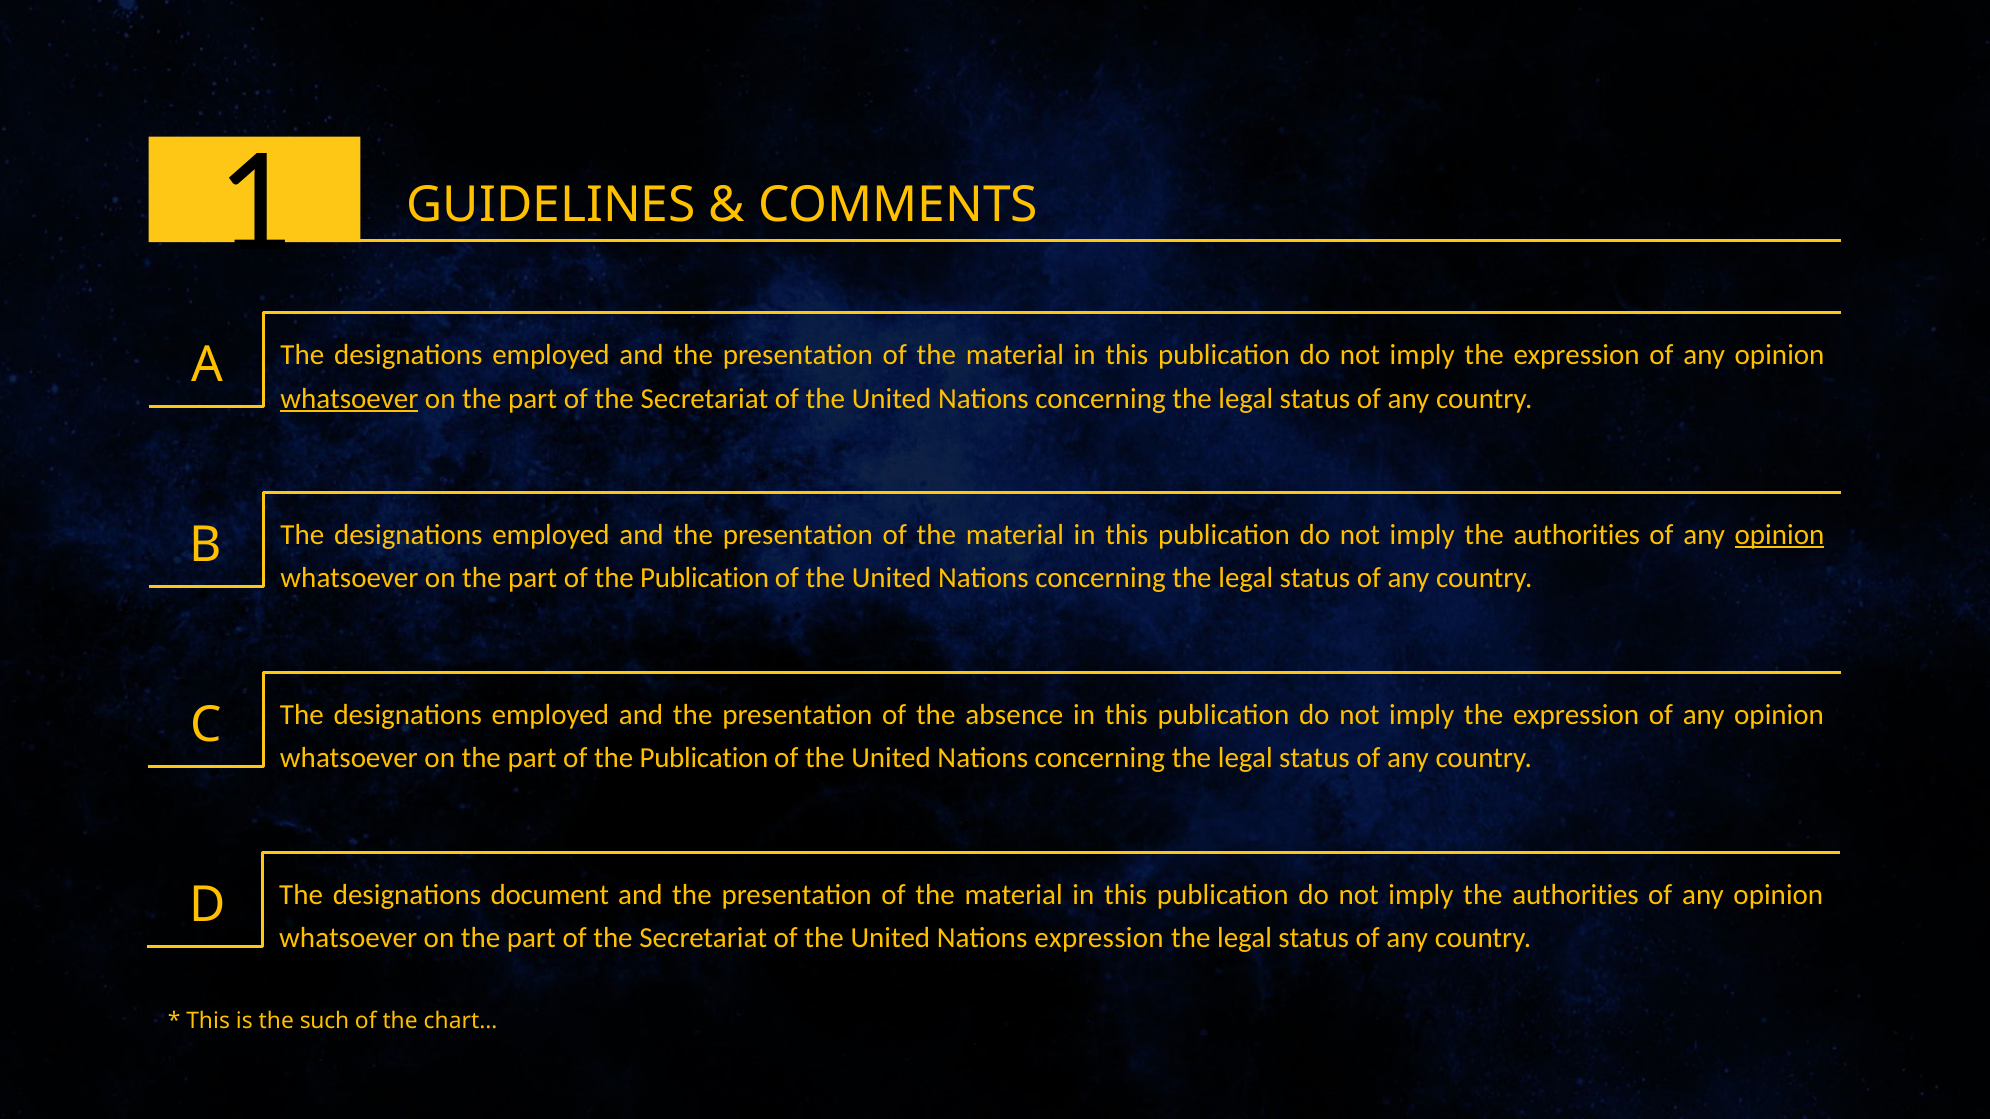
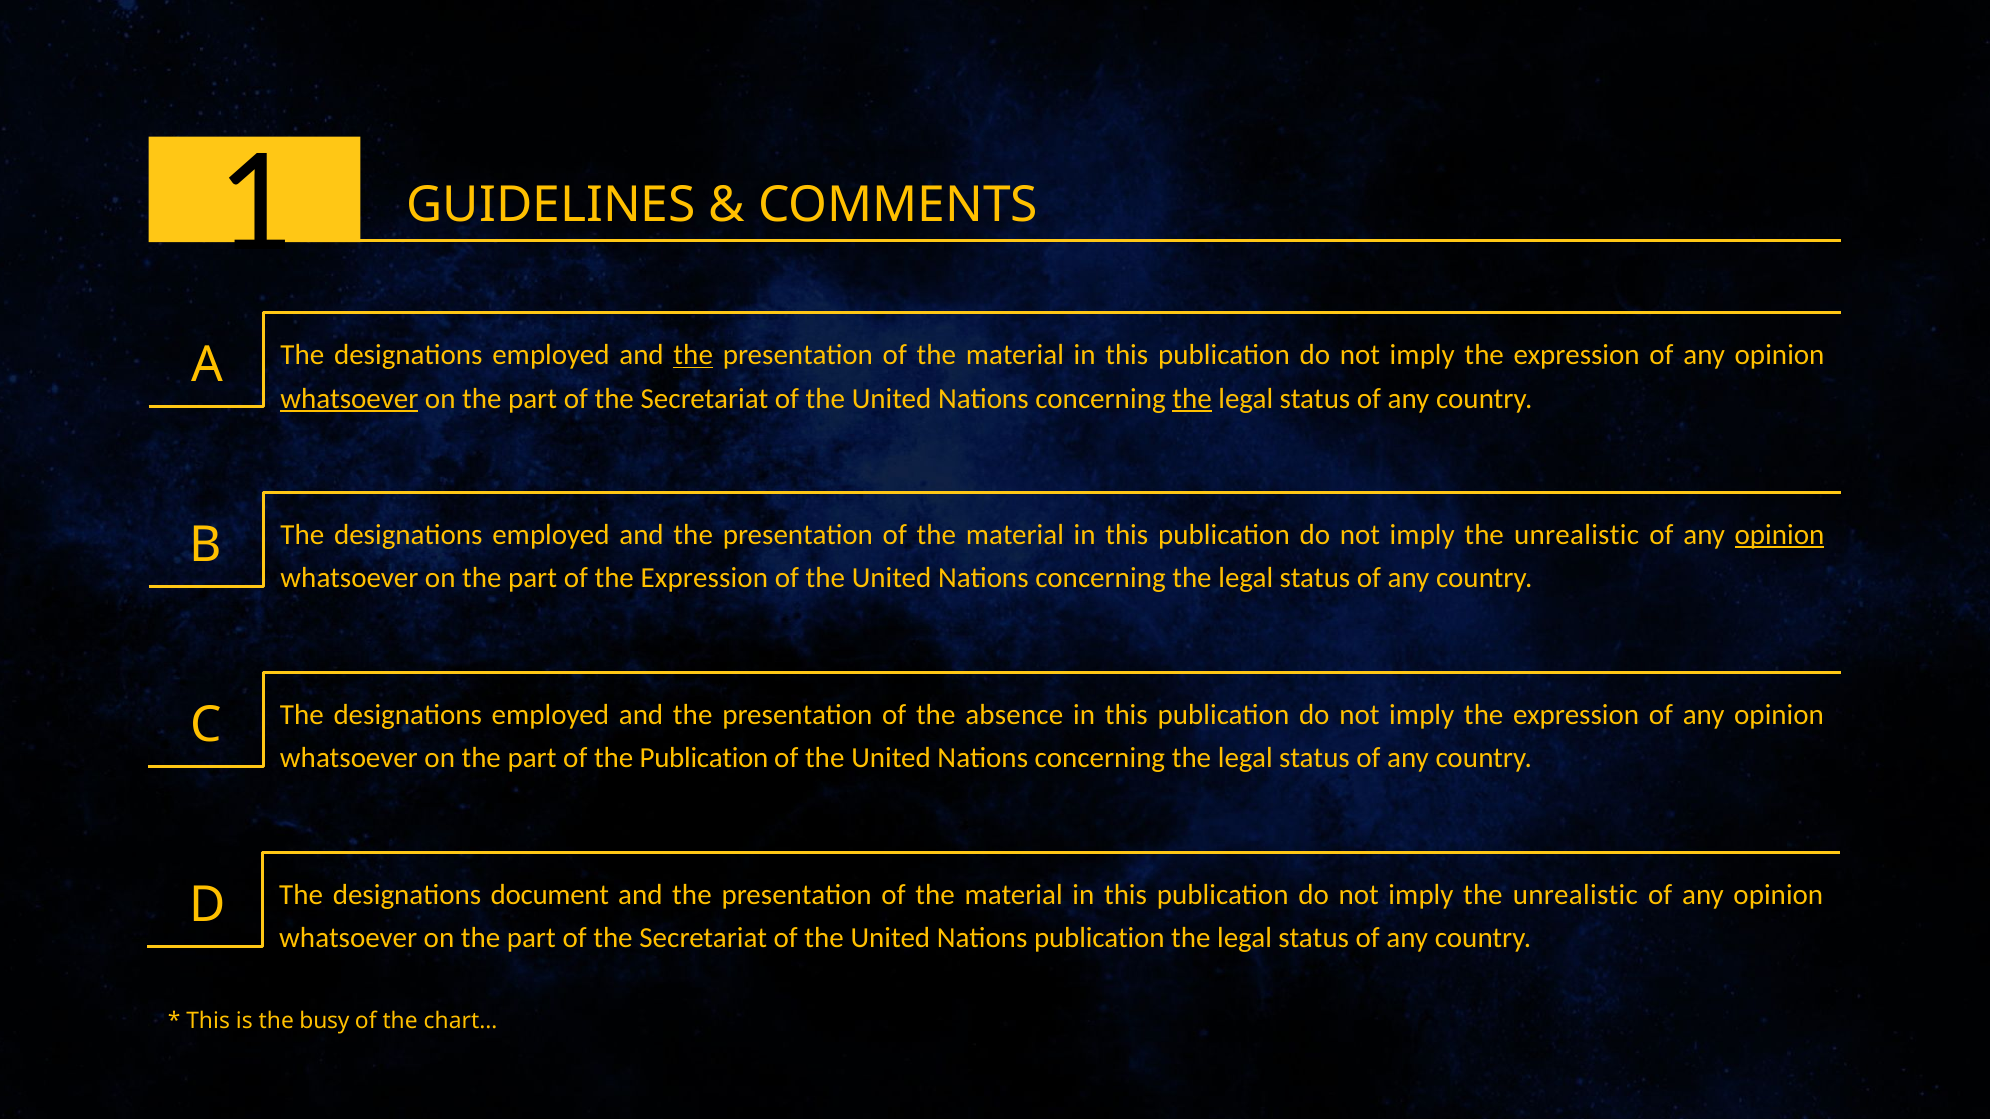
the at (693, 355) underline: none -> present
the at (1192, 399) underline: none -> present
authorities at (1577, 535): authorities -> unrealistic
Publication at (705, 579): Publication -> Expression
authorities at (1576, 895): authorities -> unrealistic
Nations expression: expression -> publication
such: such -> busy
